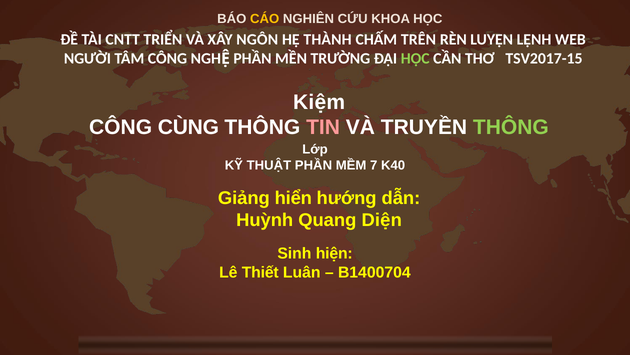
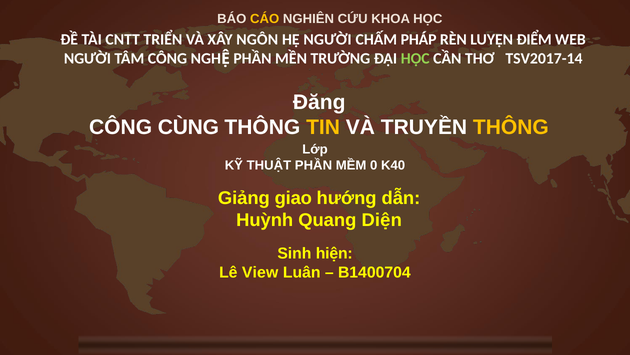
HỆ THÀNH: THÀNH -> NGƯỜI
TRÊN: TRÊN -> PHÁP
LỆNH: LỆNH -> ĐIỂM
TSV2017-15: TSV2017-15 -> TSV2017-14
Kiệm: Kiệm -> Đăng
TIN colour: pink -> yellow
THÔNG at (511, 127) colour: light green -> yellow
7: 7 -> 0
hiển: hiển -> giao
Thiết: Thiết -> View
